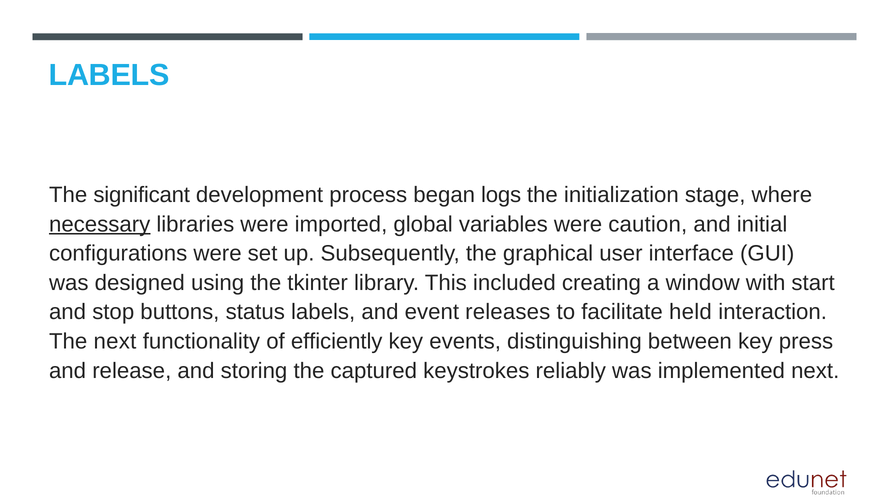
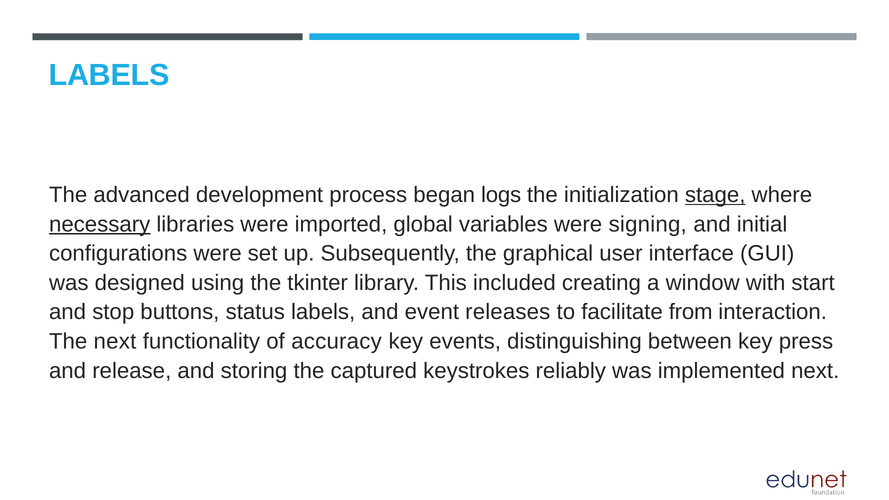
significant: significant -> advanced
stage underline: none -> present
caution: caution -> signing
held: held -> from
efficiently: efficiently -> accuracy
